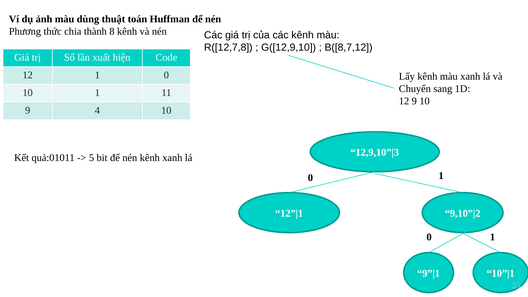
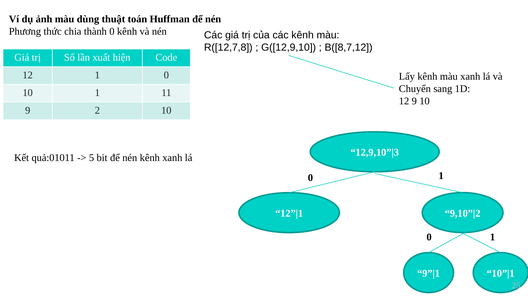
thành 8: 8 -> 0
4: 4 -> 2
